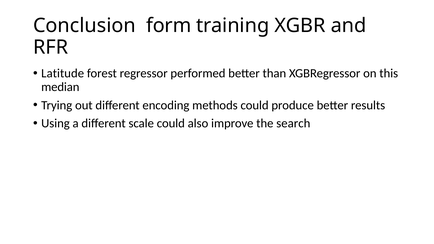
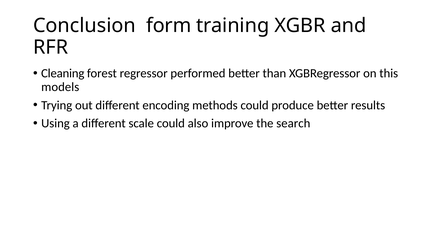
Latitude: Latitude -> Cleaning
median: median -> models
